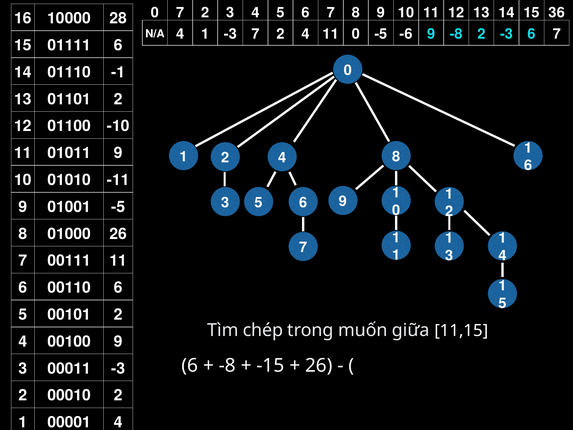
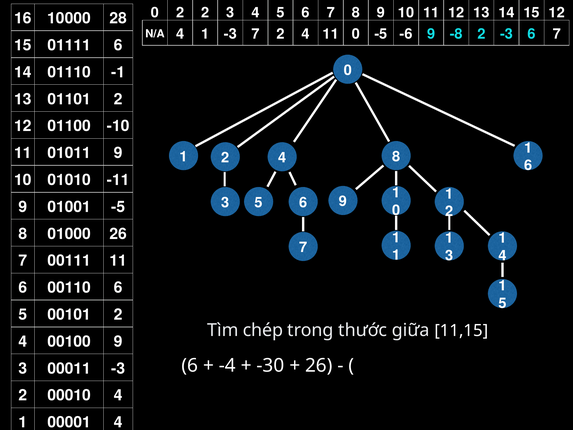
0 7: 7 -> 2
15 36: 36 -> 12
muốn: muốn -> thước
-8 at (227, 365): -8 -> -4
-15: -15 -> -30
2 at (118, 395): 2 -> 4
